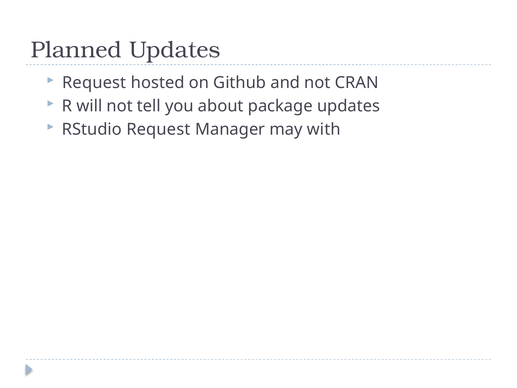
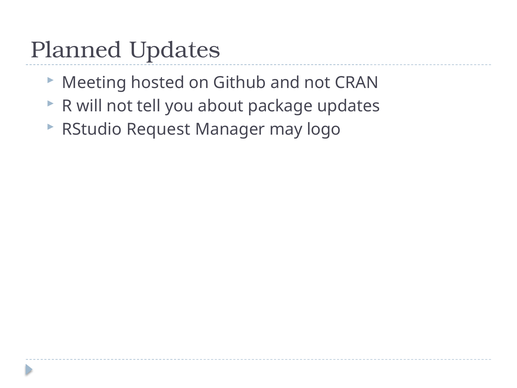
Request at (94, 83): Request -> Meeting
with: with -> logo
